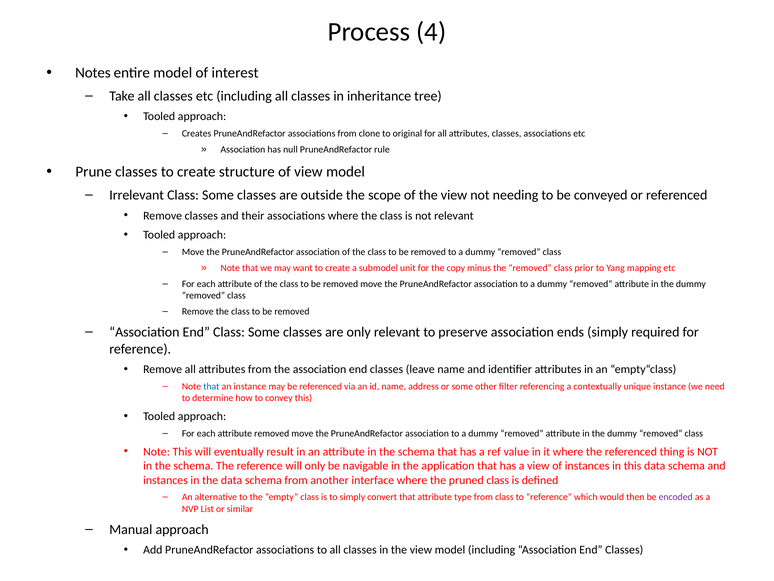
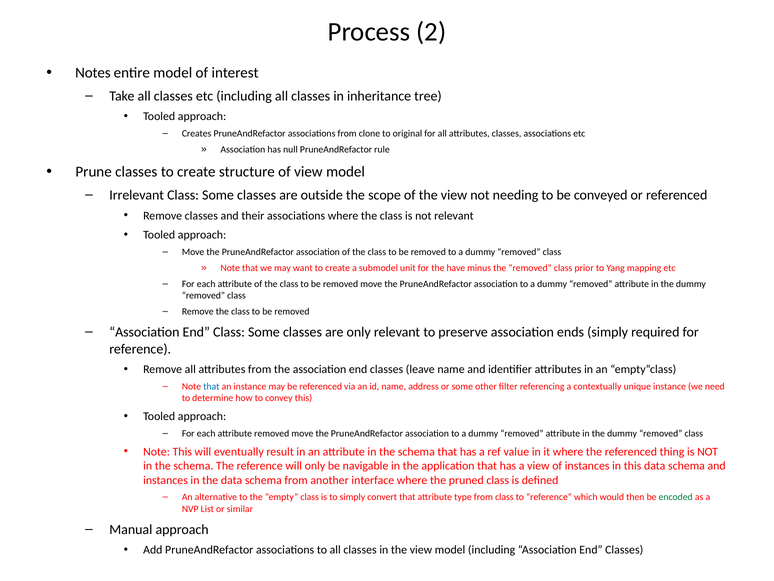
4: 4 -> 2
copy: copy -> have
encoded colour: purple -> green
